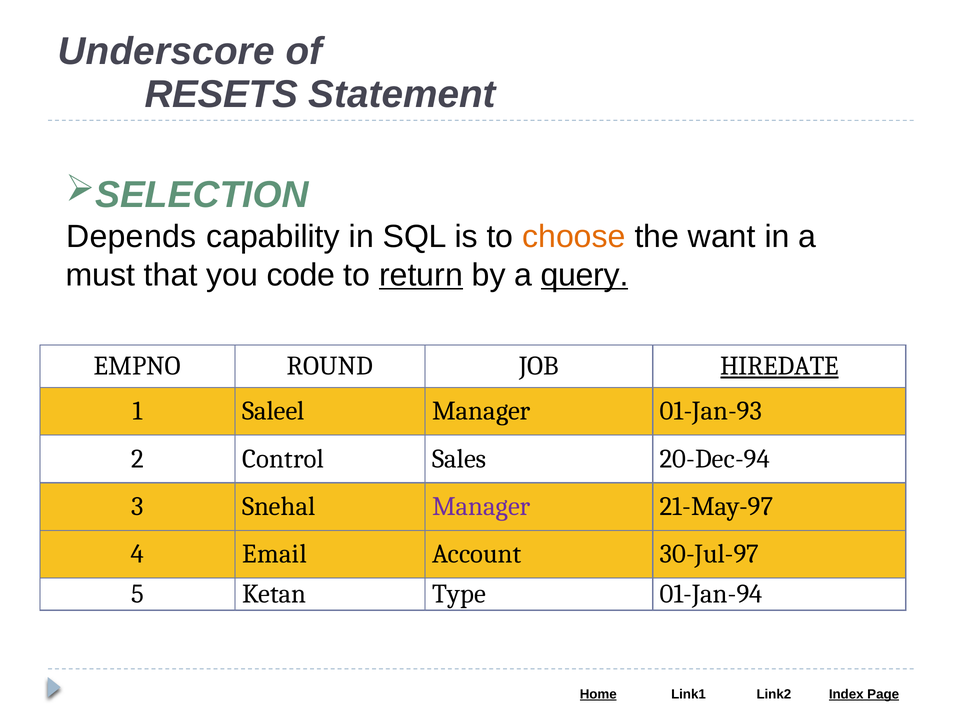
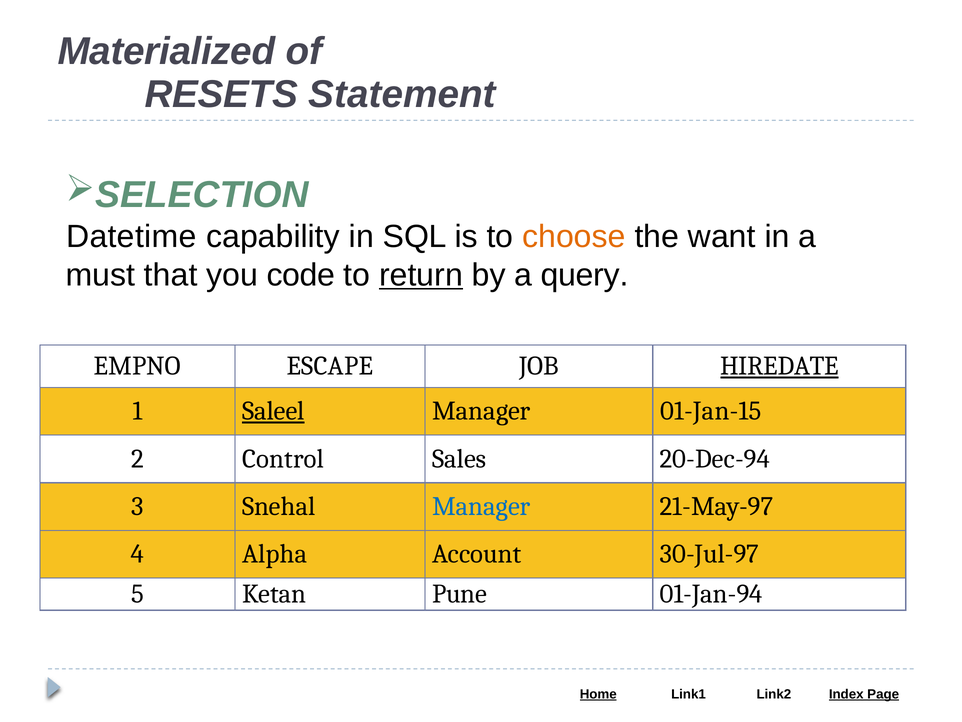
Underscore: Underscore -> Materialized
Depends: Depends -> Datetime
query underline: present -> none
ROUND: ROUND -> ESCAPE
Saleel underline: none -> present
01-Jan-93: 01-Jan-93 -> 01-Jan-15
Manager at (481, 506) colour: purple -> blue
Email: Email -> Alpha
Type: Type -> Pune
